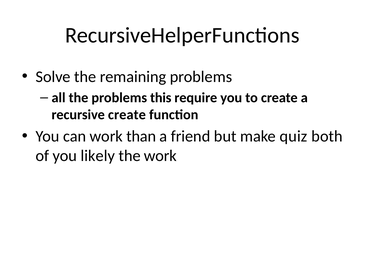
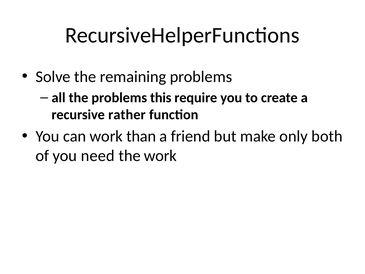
recursive create: create -> rather
quiz: quiz -> only
likely: likely -> need
